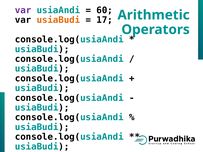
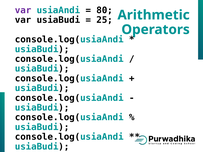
60: 60 -> 80
usiaBudi at (58, 20) colour: orange -> black
17: 17 -> 25
